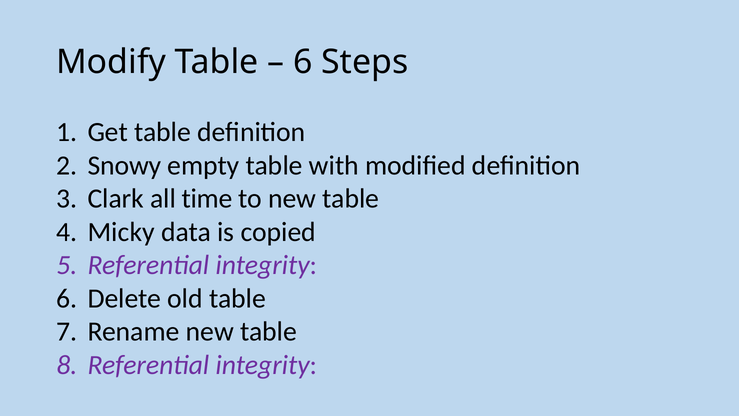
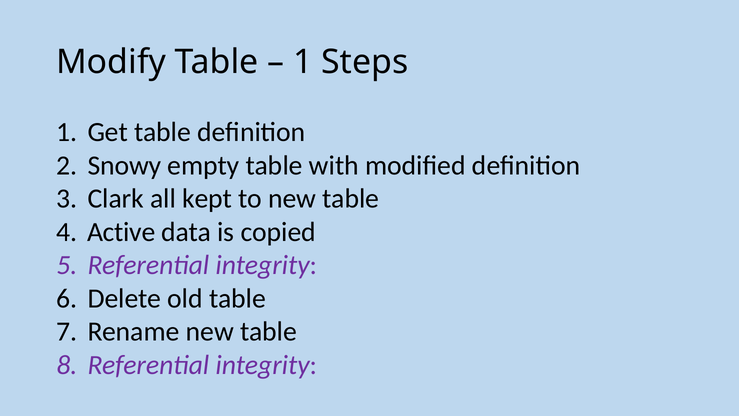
6 at (303, 62): 6 -> 1
time: time -> kept
Micky: Micky -> Active
